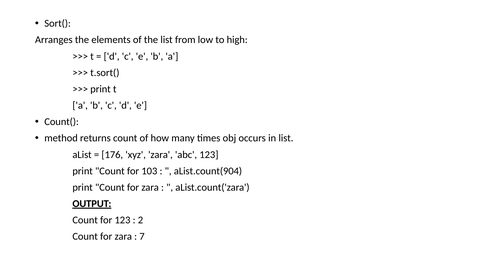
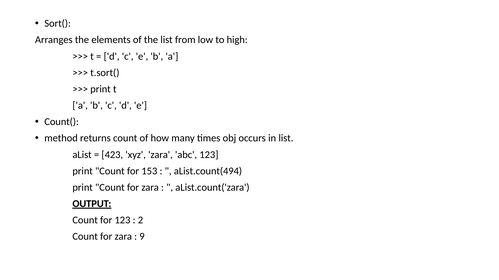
176: 176 -> 423
103: 103 -> 153
aList.count(904: aList.count(904 -> aList.count(494
7: 7 -> 9
